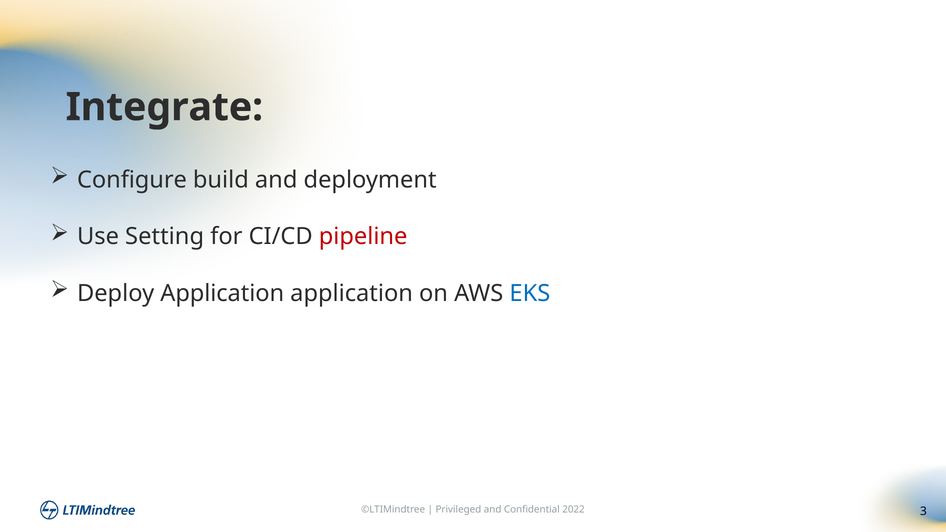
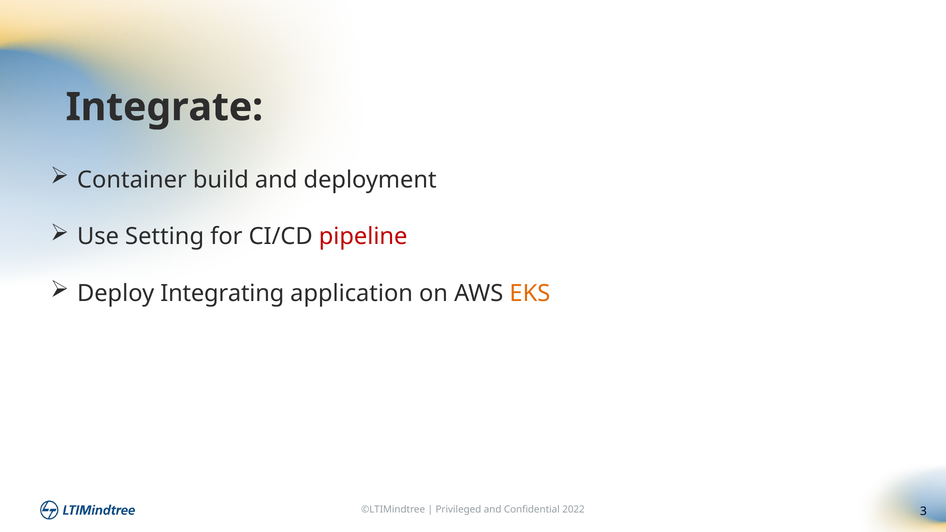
Configure: Configure -> Container
Deploy Application: Application -> Integrating
EKS colour: blue -> orange
